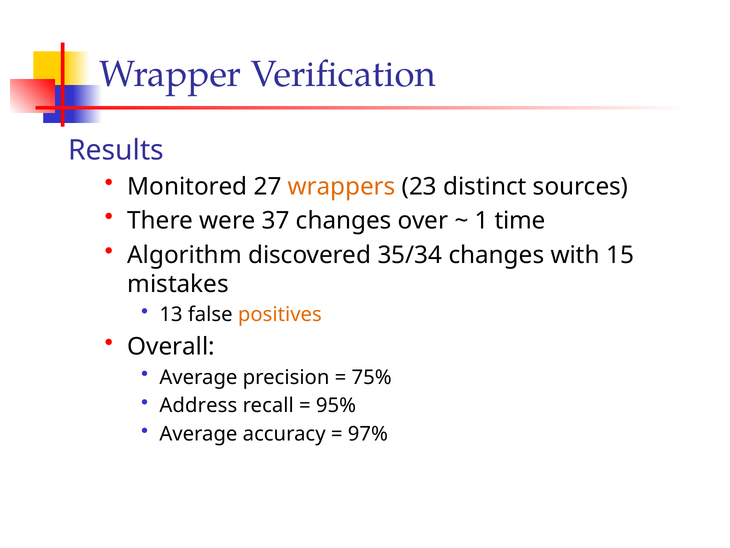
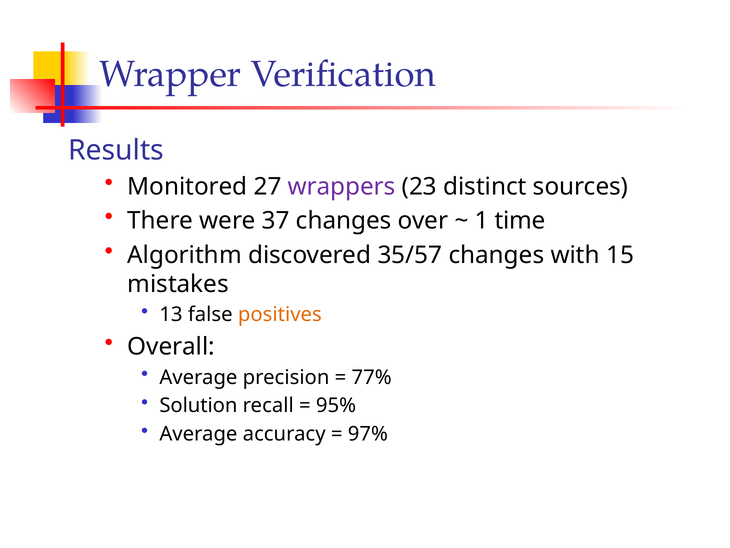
wrappers colour: orange -> purple
35/34: 35/34 -> 35/57
75%: 75% -> 77%
Address: Address -> Solution
